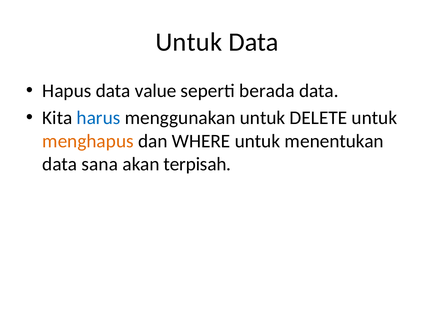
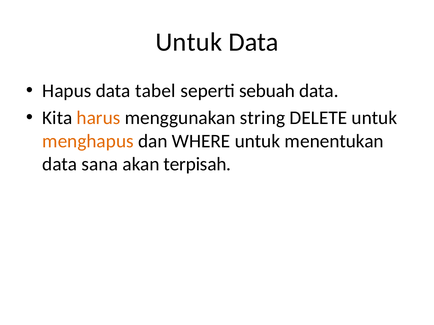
value: value -> tabel
berada: berada -> sebuah
harus colour: blue -> orange
menggunakan untuk: untuk -> string
